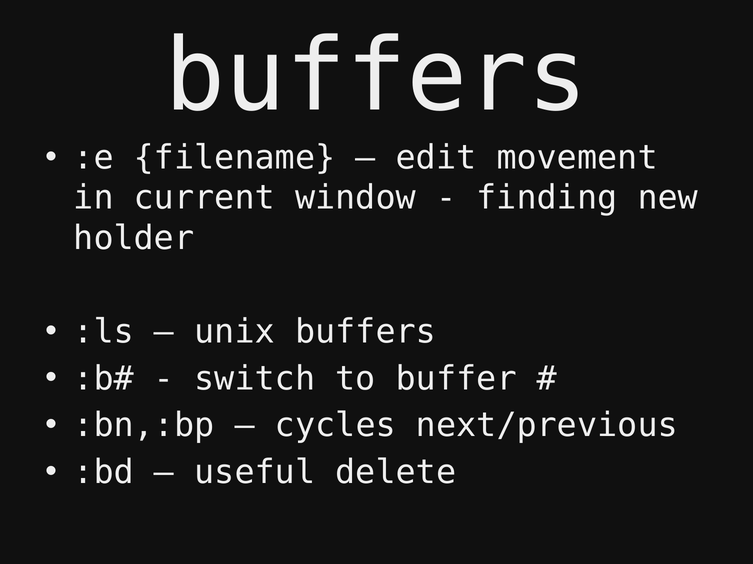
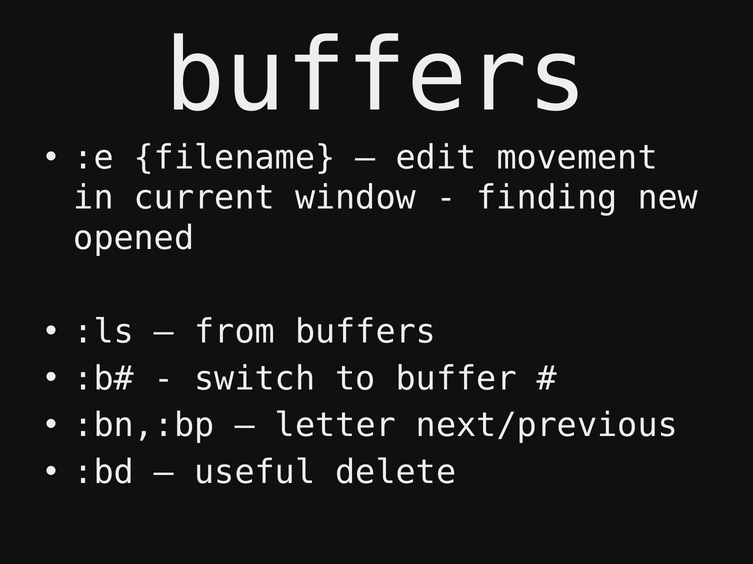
holder: holder -> opened
unix: unix -> from
cycles: cycles -> letter
